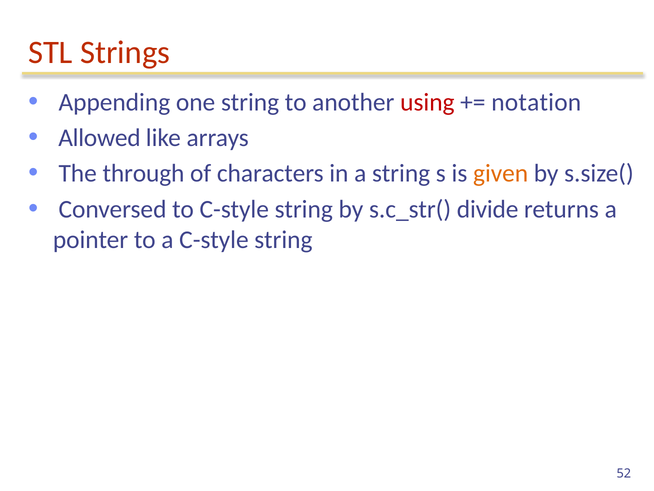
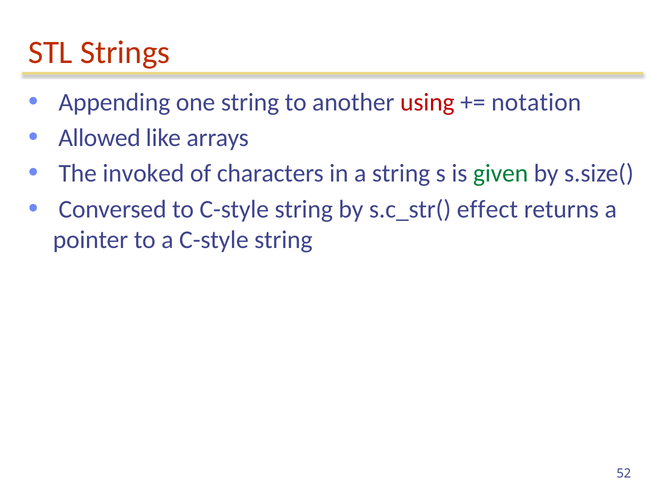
through: through -> invoked
given colour: orange -> green
divide: divide -> effect
